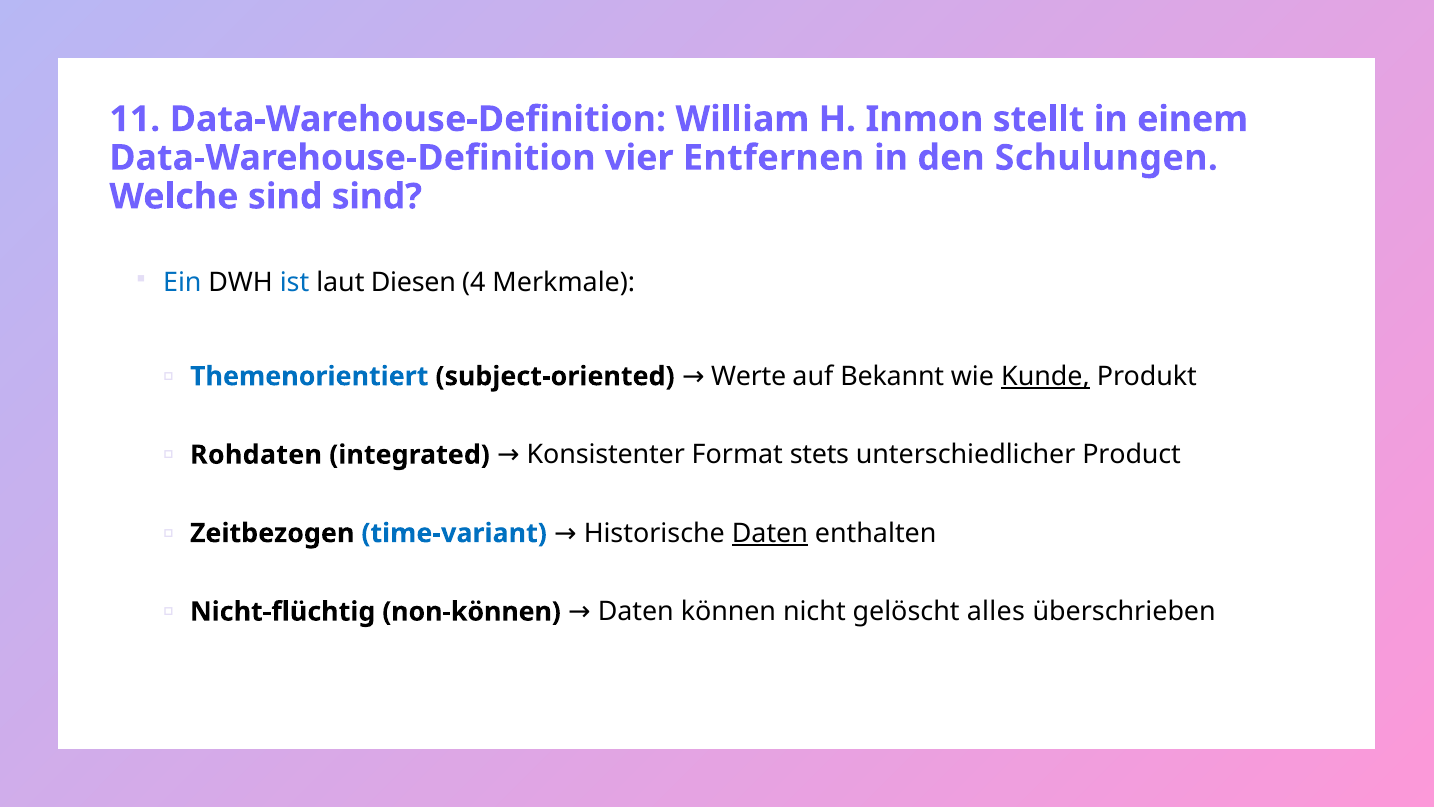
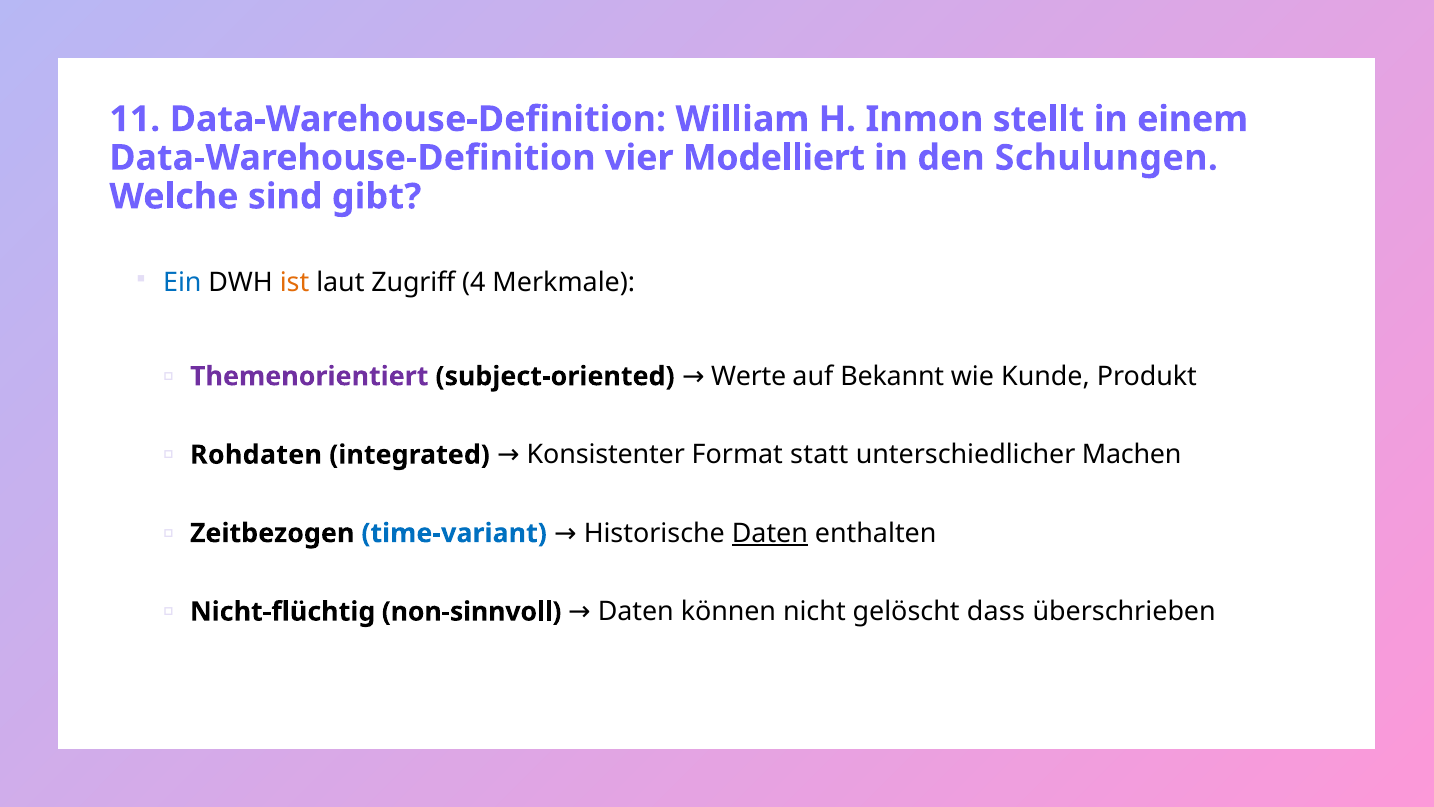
Entfernen: Entfernen -> Modelliert
sind sind: sind -> gibt
ist colour: blue -> orange
Diesen: Diesen -> Zugriff
Themenorientiert colour: blue -> purple
Kunde underline: present -> none
stets: stets -> statt
Product: Product -> Machen
non-können: non-können -> non-sinnvoll
alles: alles -> dass
